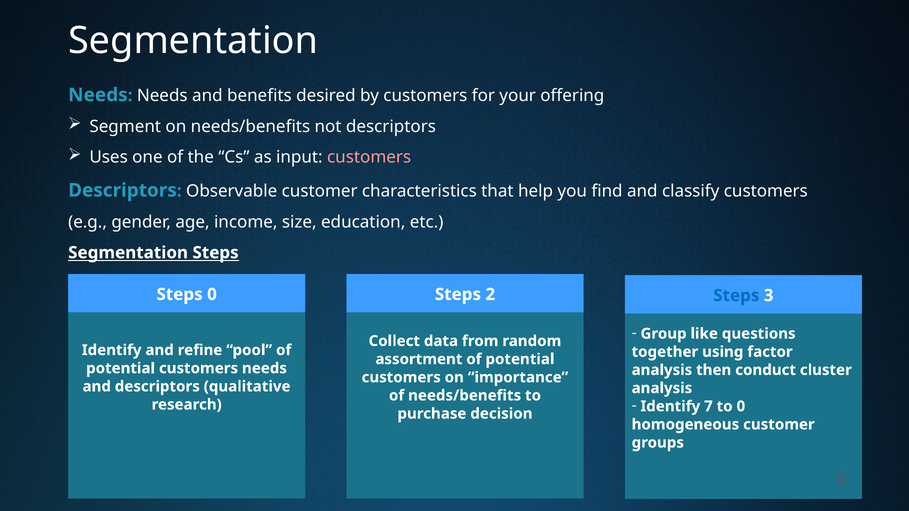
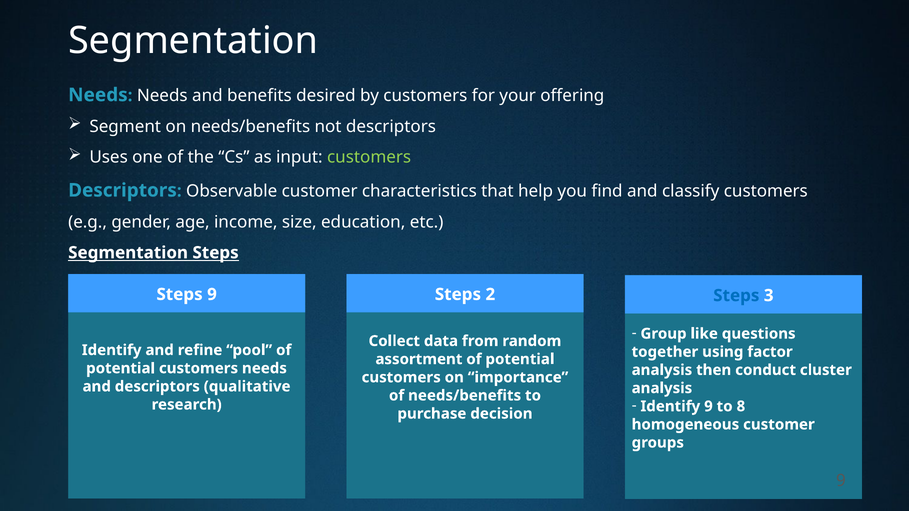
customers at (369, 157) colour: pink -> light green
Steps 0: 0 -> 9
Identify 7: 7 -> 9
to 0: 0 -> 8
